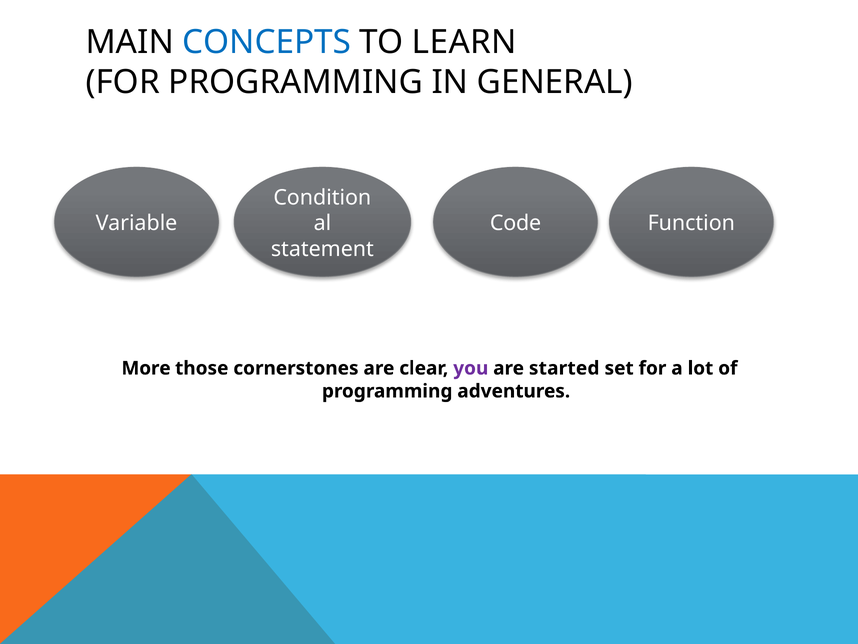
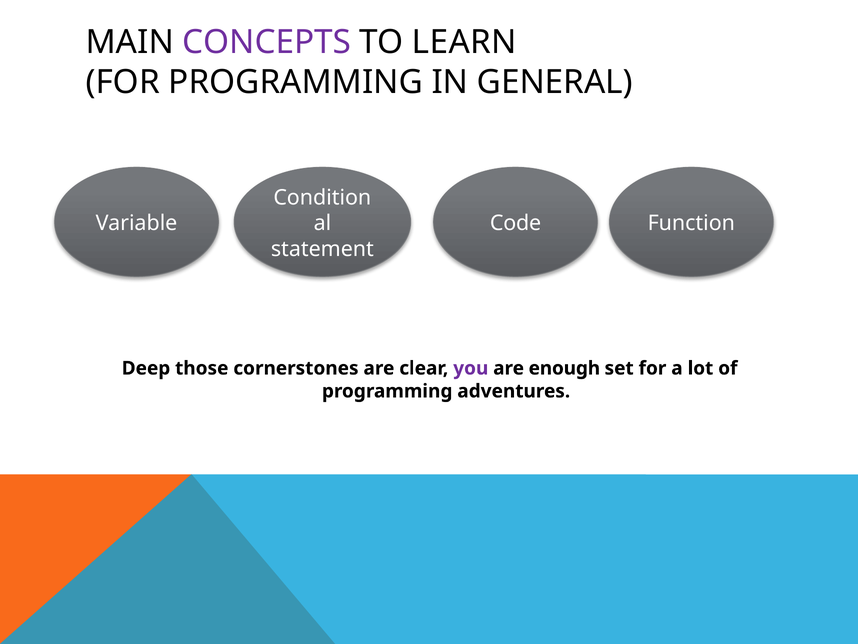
CONCEPTS colour: blue -> purple
More: More -> Deep
started: started -> enough
